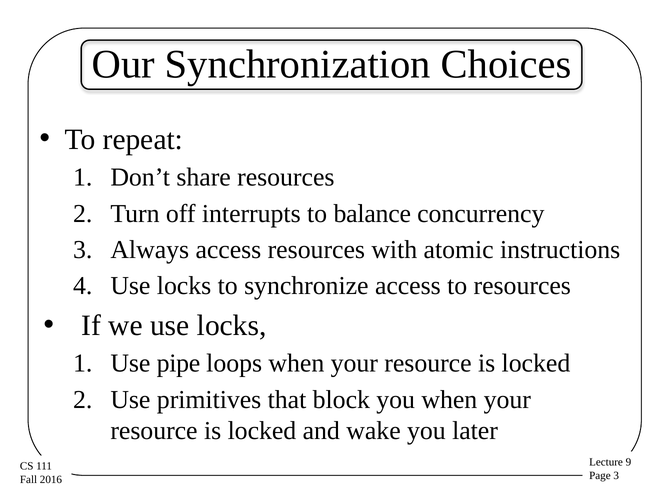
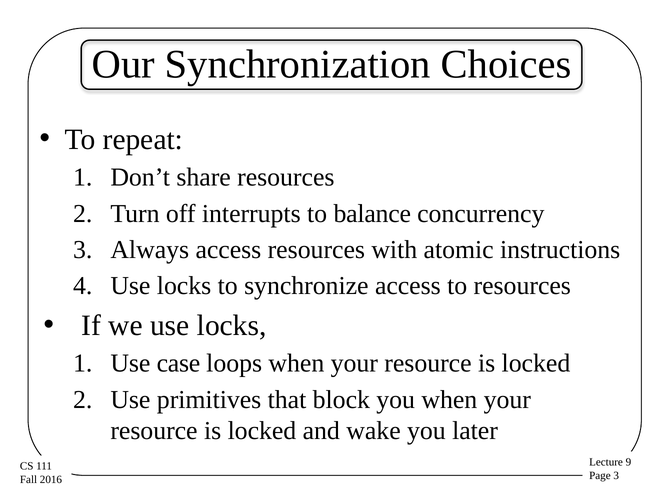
pipe: pipe -> case
